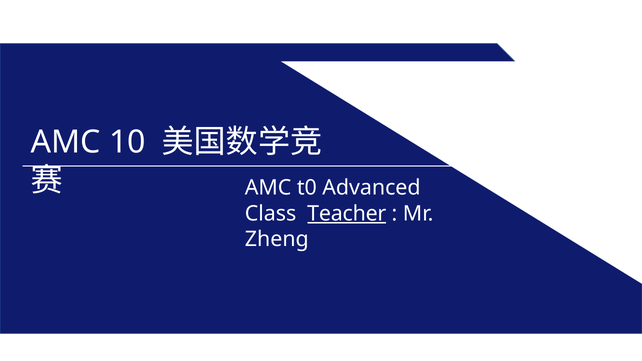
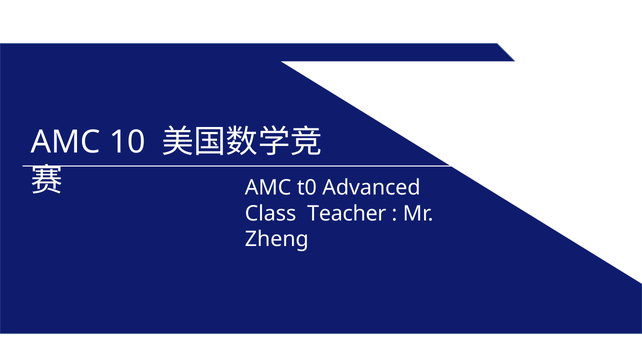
Teacher underline: present -> none
